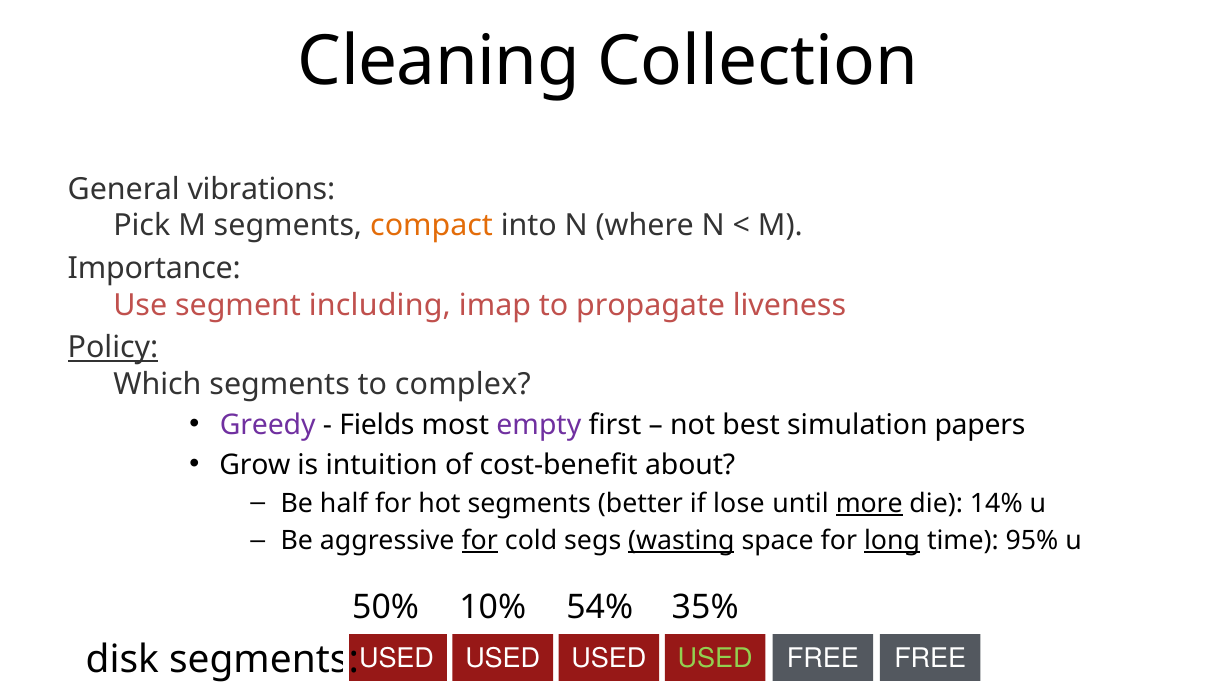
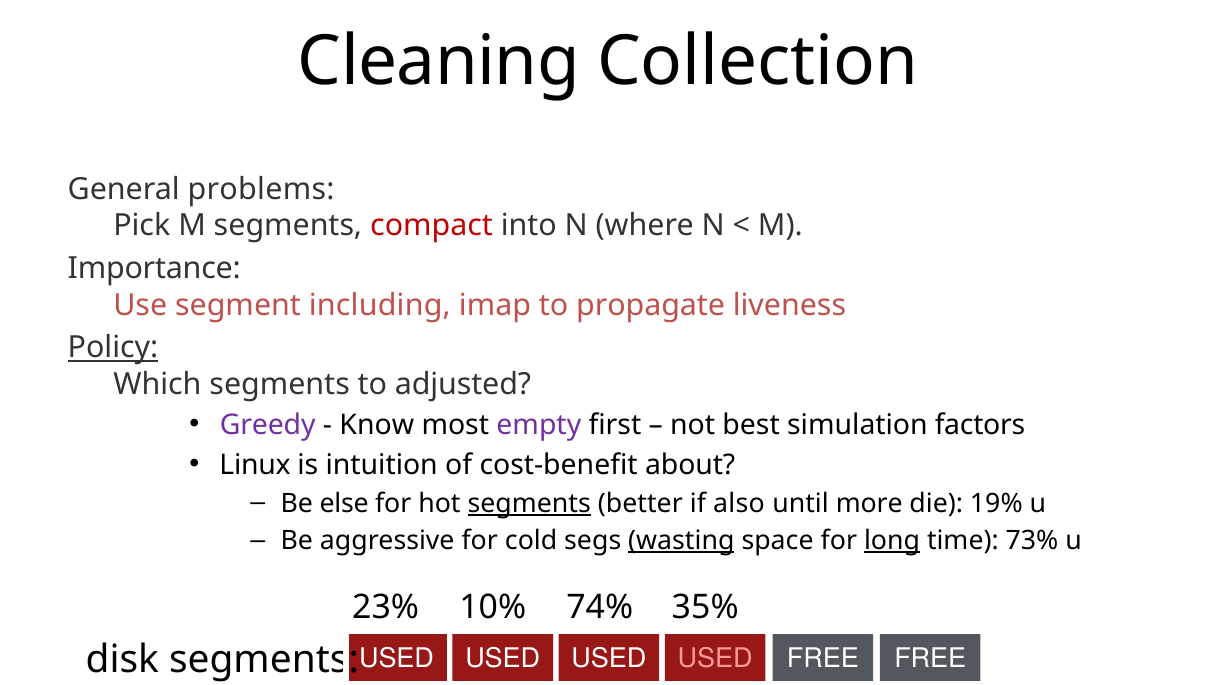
vibrations: vibrations -> problems
compact colour: orange -> red
complex: complex -> adjusted
Fields: Fields -> Know
papers: papers -> factors
Grow: Grow -> Linux
half: half -> else
segments at (529, 503) underline: none -> present
lose: lose -> also
more underline: present -> none
14%: 14% -> 19%
for at (480, 540) underline: present -> none
95%: 95% -> 73%
50%: 50% -> 23%
54%: 54% -> 74%
USED at (715, 659) colour: light green -> pink
